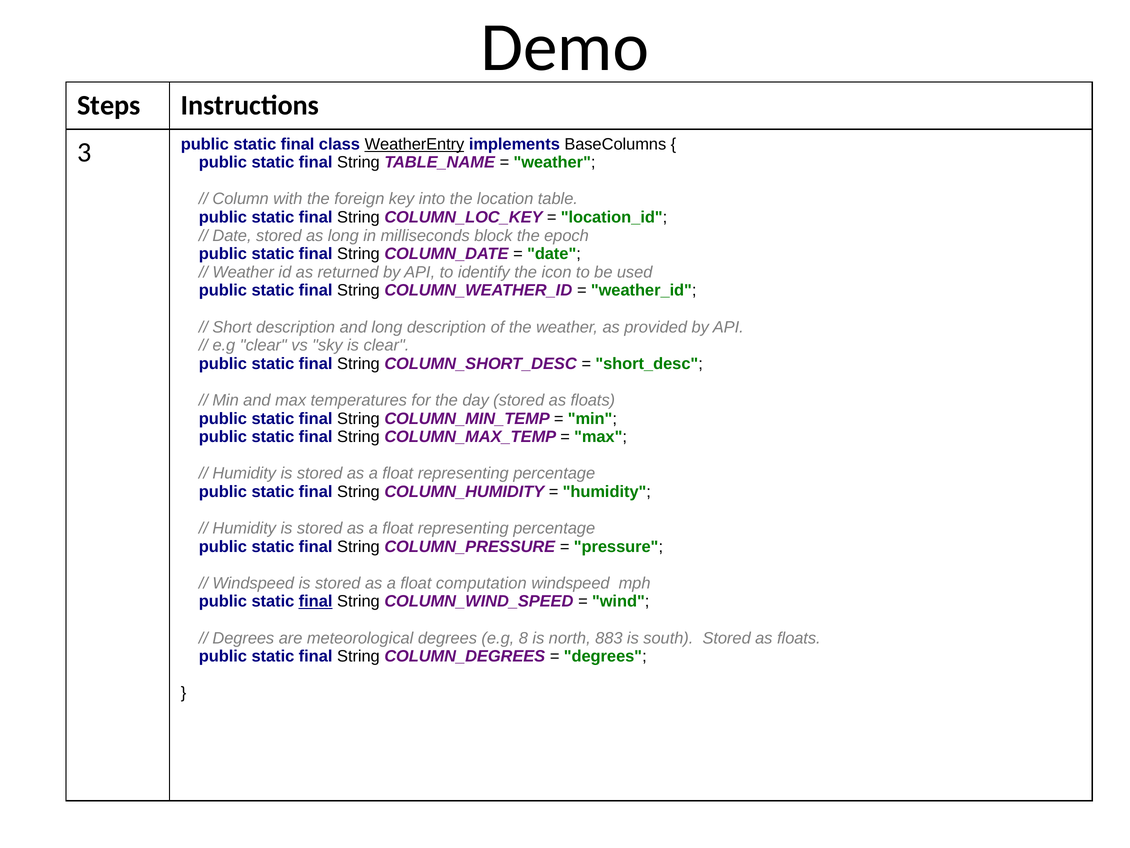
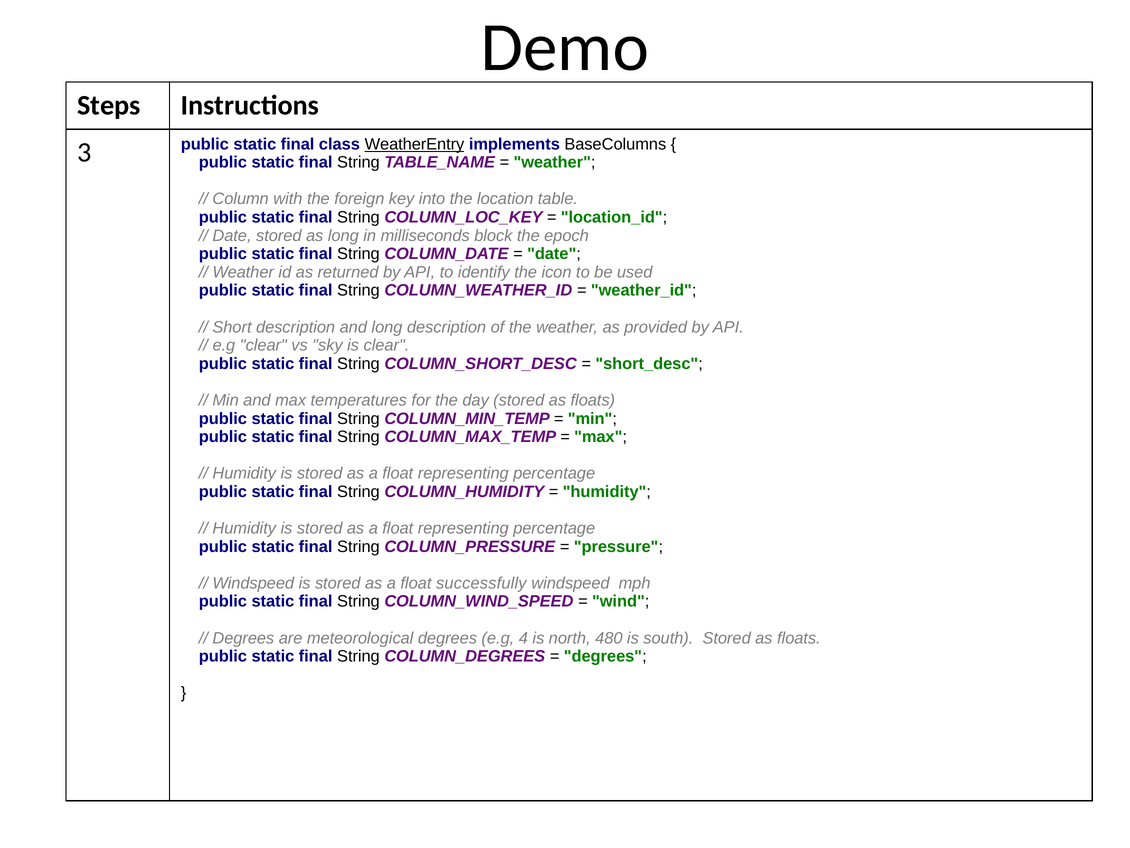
computation: computation -> successfully
final at (316, 601) underline: present -> none
8: 8 -> 4
883: 883 -> 480
